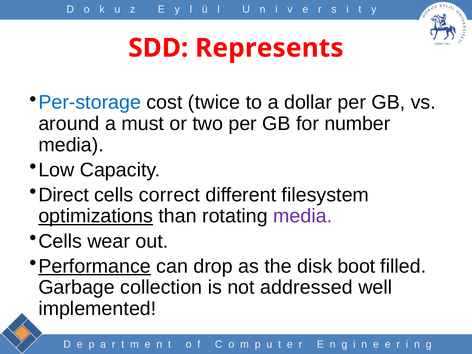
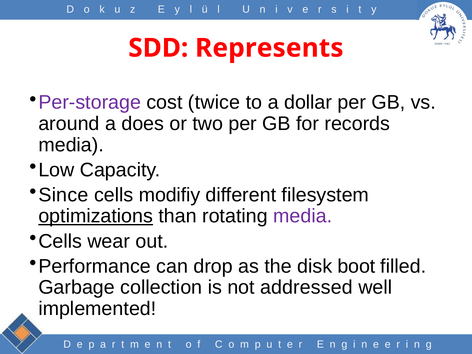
Per-storage colour: blue -> purple
must: must -> does
number: number -> records
Direct: Direct -> Since
correct: correct -> modifiy
Performance underline: present -> none
